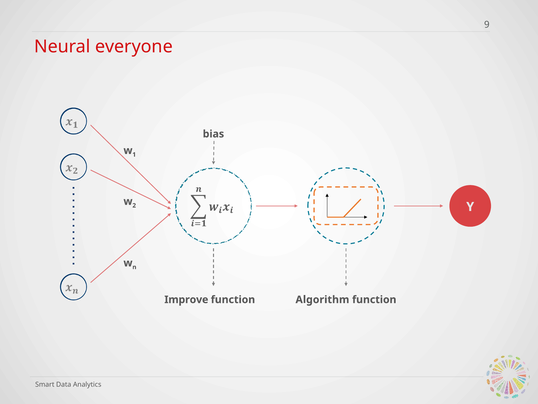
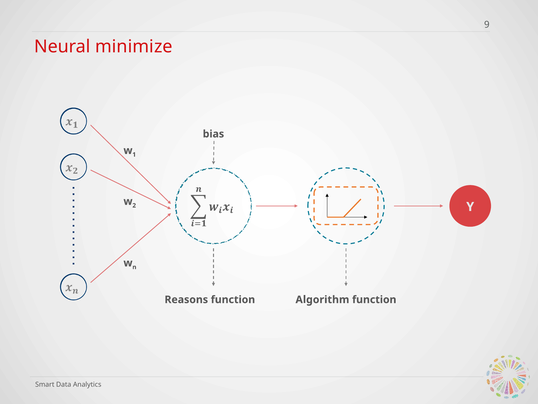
everyone: everyone -> minimize
Improve: Improve -> Reasons
